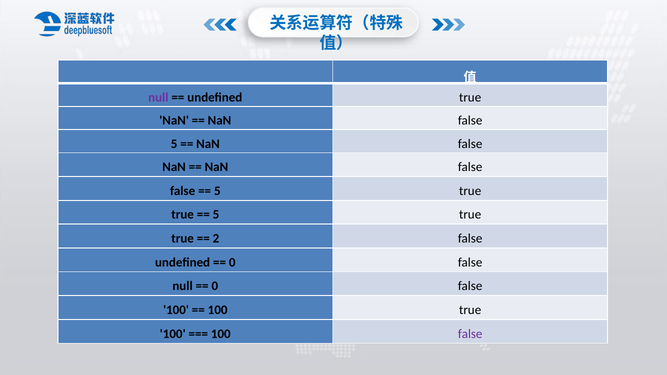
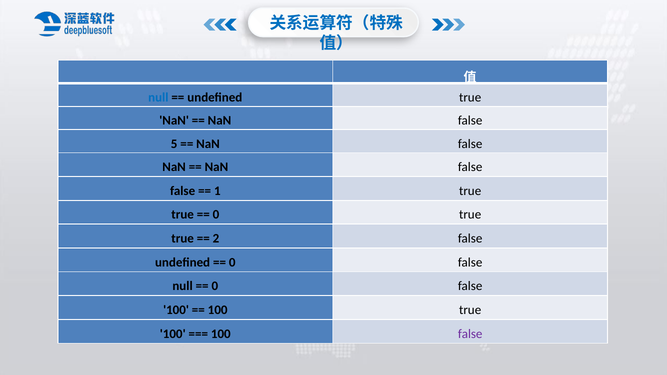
null at (158, 98) colour: purple -> blue
5 at (217, 191): 5 -> 1
5 at (216, 215): 5 -> 0
